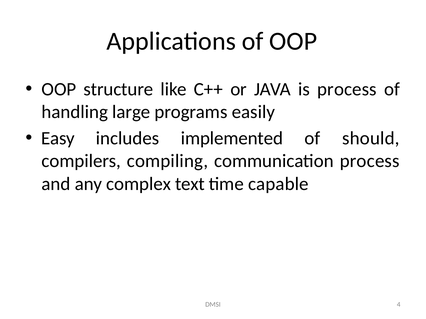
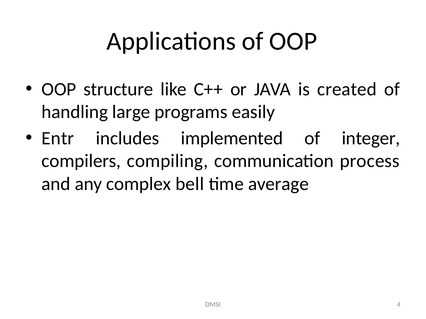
is process: process -> created
Easy: Easy -> Entr
should: should -> integer
text: text -> bell
capable: capable -> average
